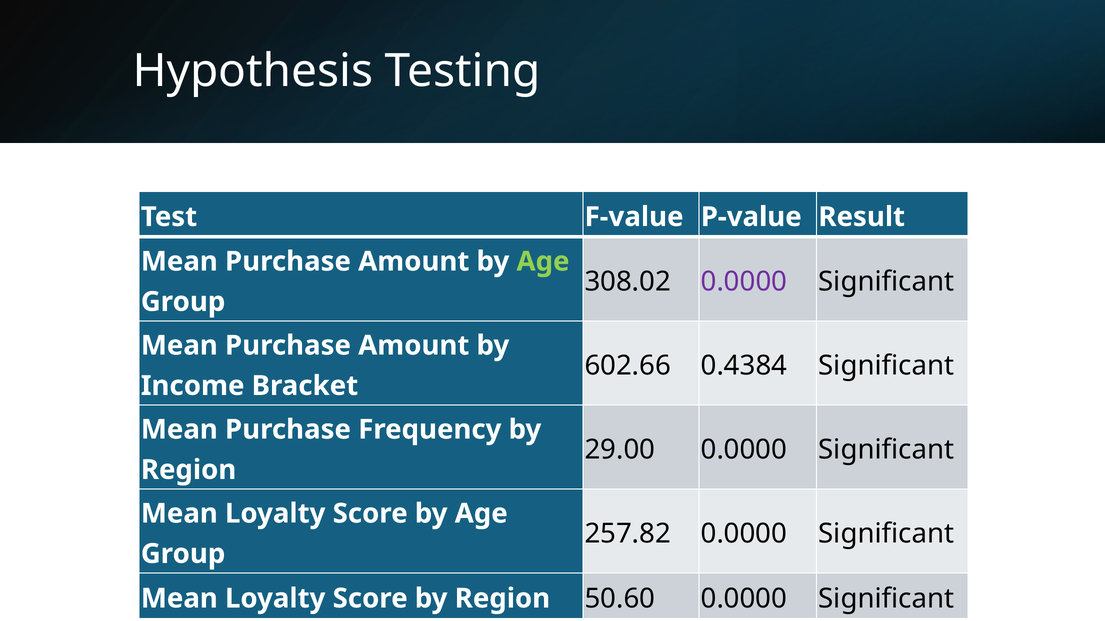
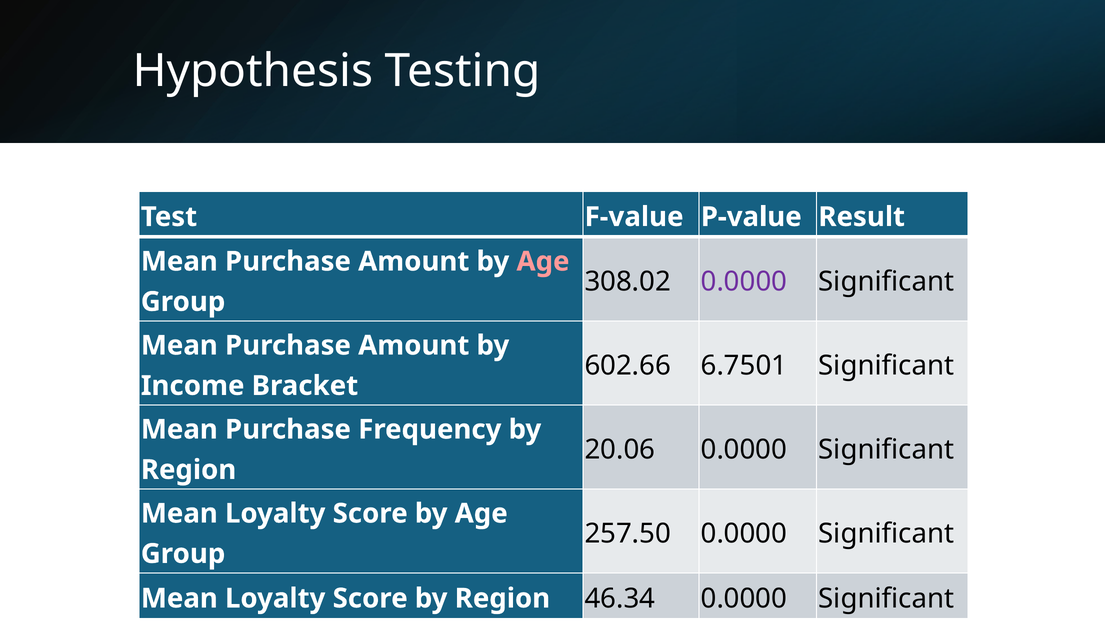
Age at (543, 262) colour: light green -> pink
0.4384: 0.4384 -> 6.7501
29.00: 29.00 -> 20.06
257.82: 257.82 -> 257.50
50.60: 50.60 -> 46.34
